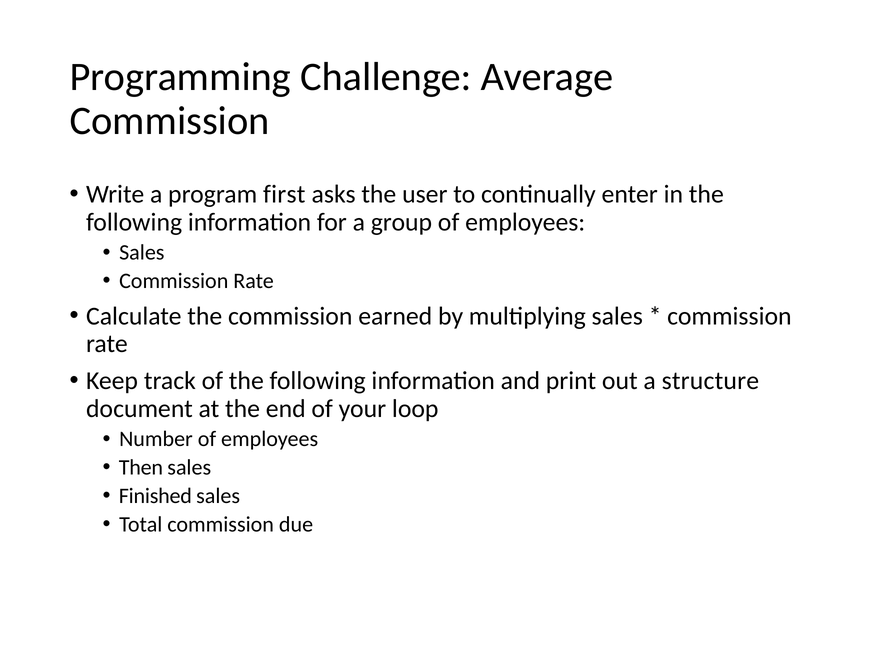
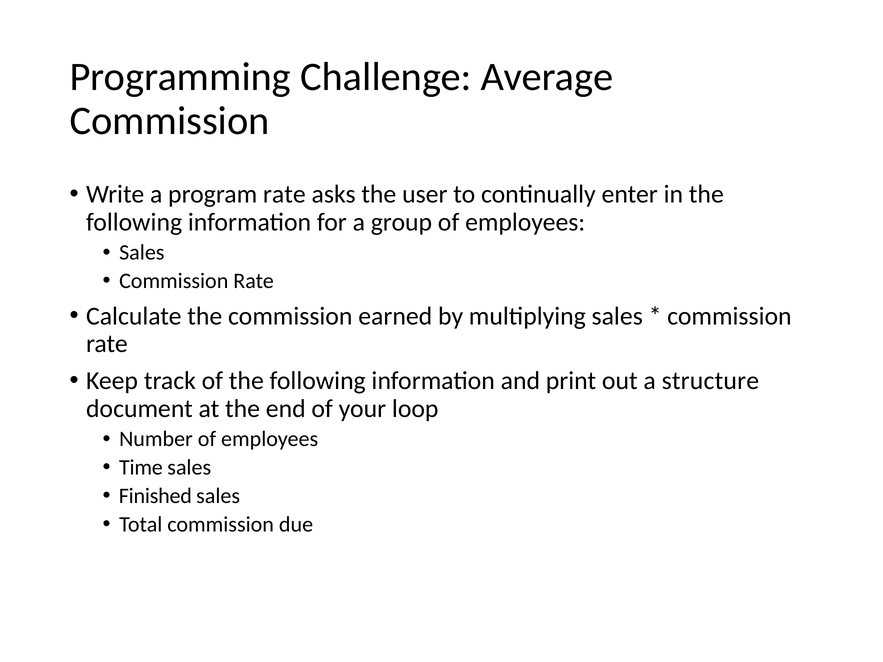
program first: first -> rate
Then: Then -> Time
